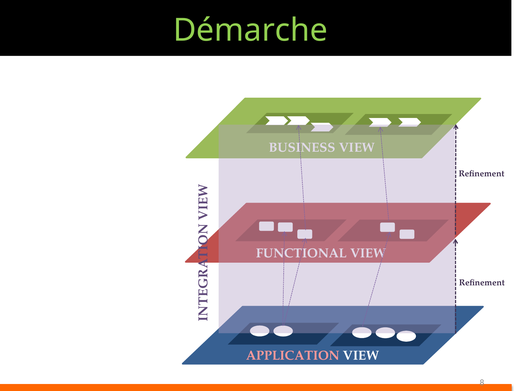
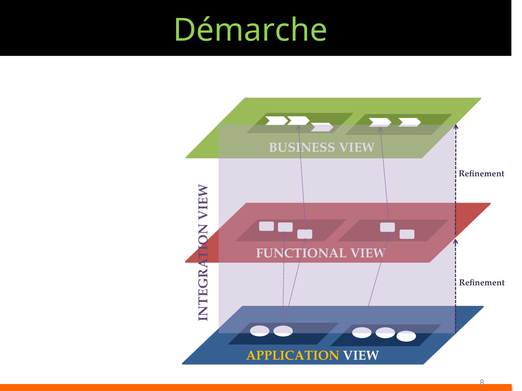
APPLICATION colour: pink -> yellow
